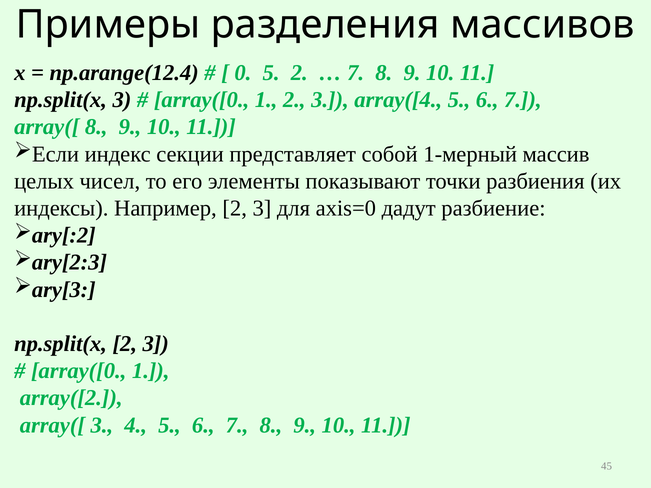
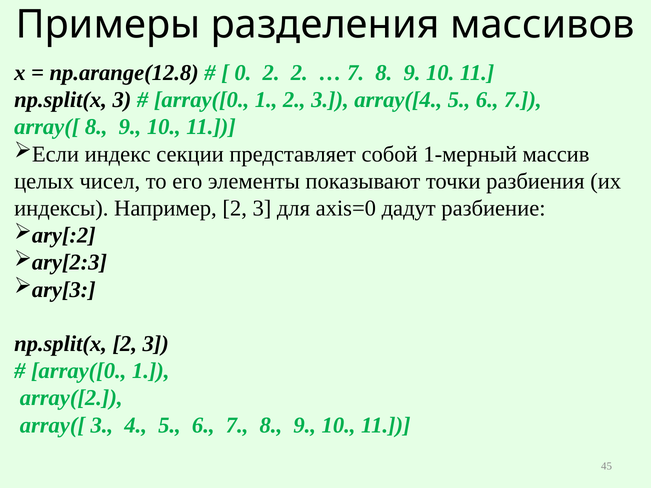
np.arange(12.4: np.arange(12.4 -> np.arange(12.8
0 5: 5 -> 2
